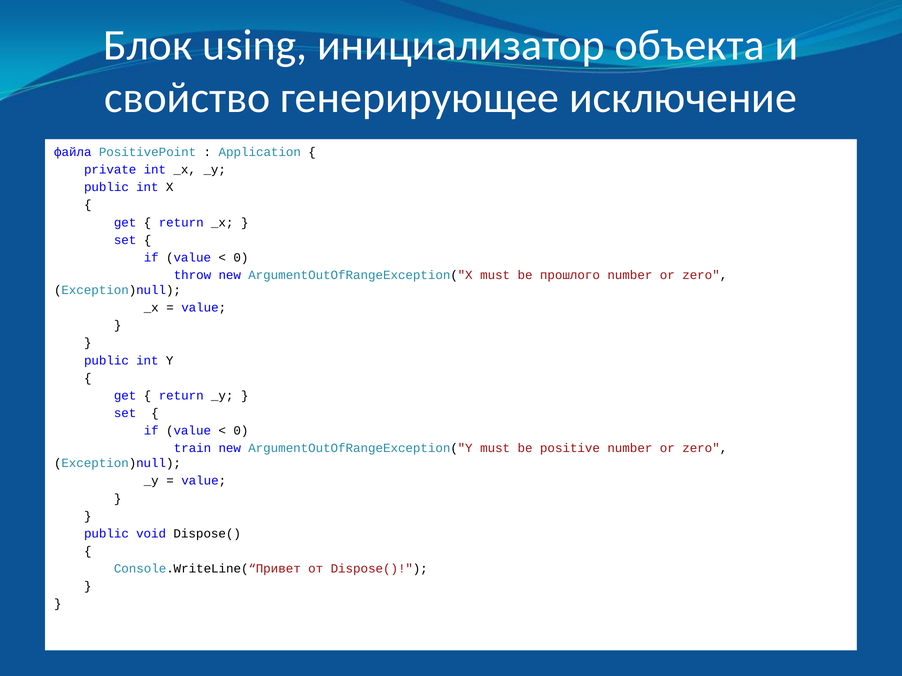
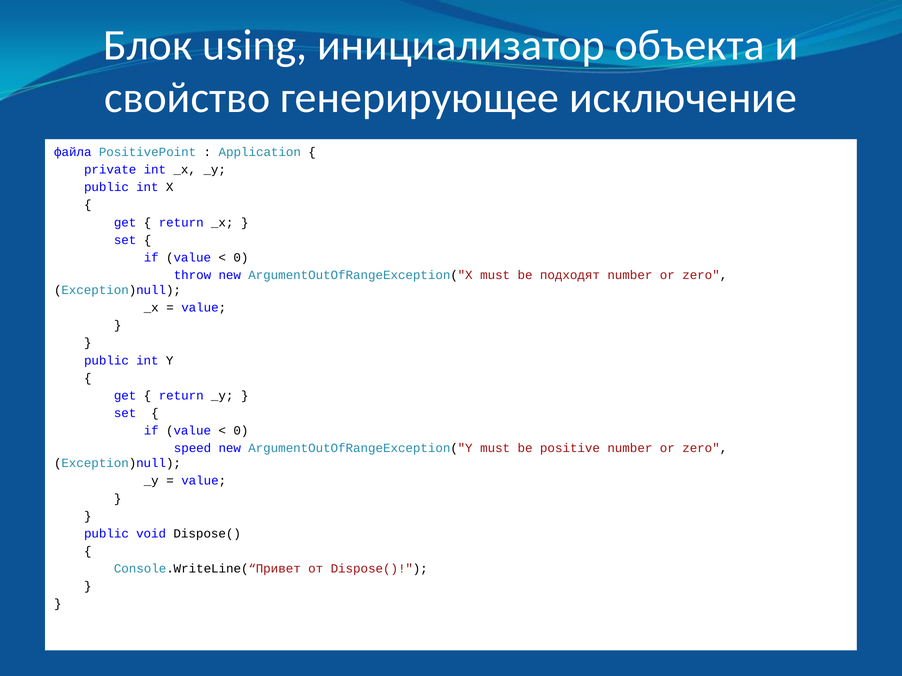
прошлого: прошлого -> подходят
train: train -> speed
